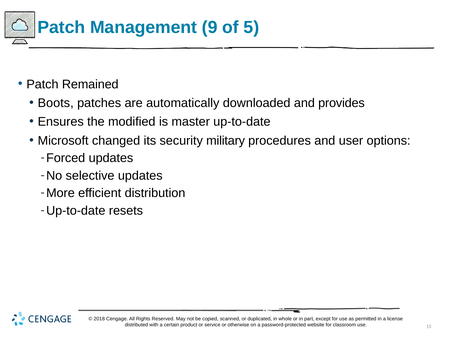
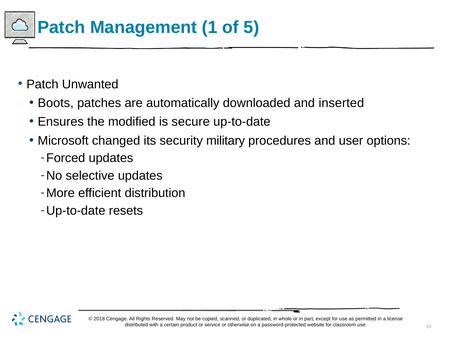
9: 9 -> 1
Remained: Remained -> Unwanted
provides: provides -> inserted
master: master -> secure
